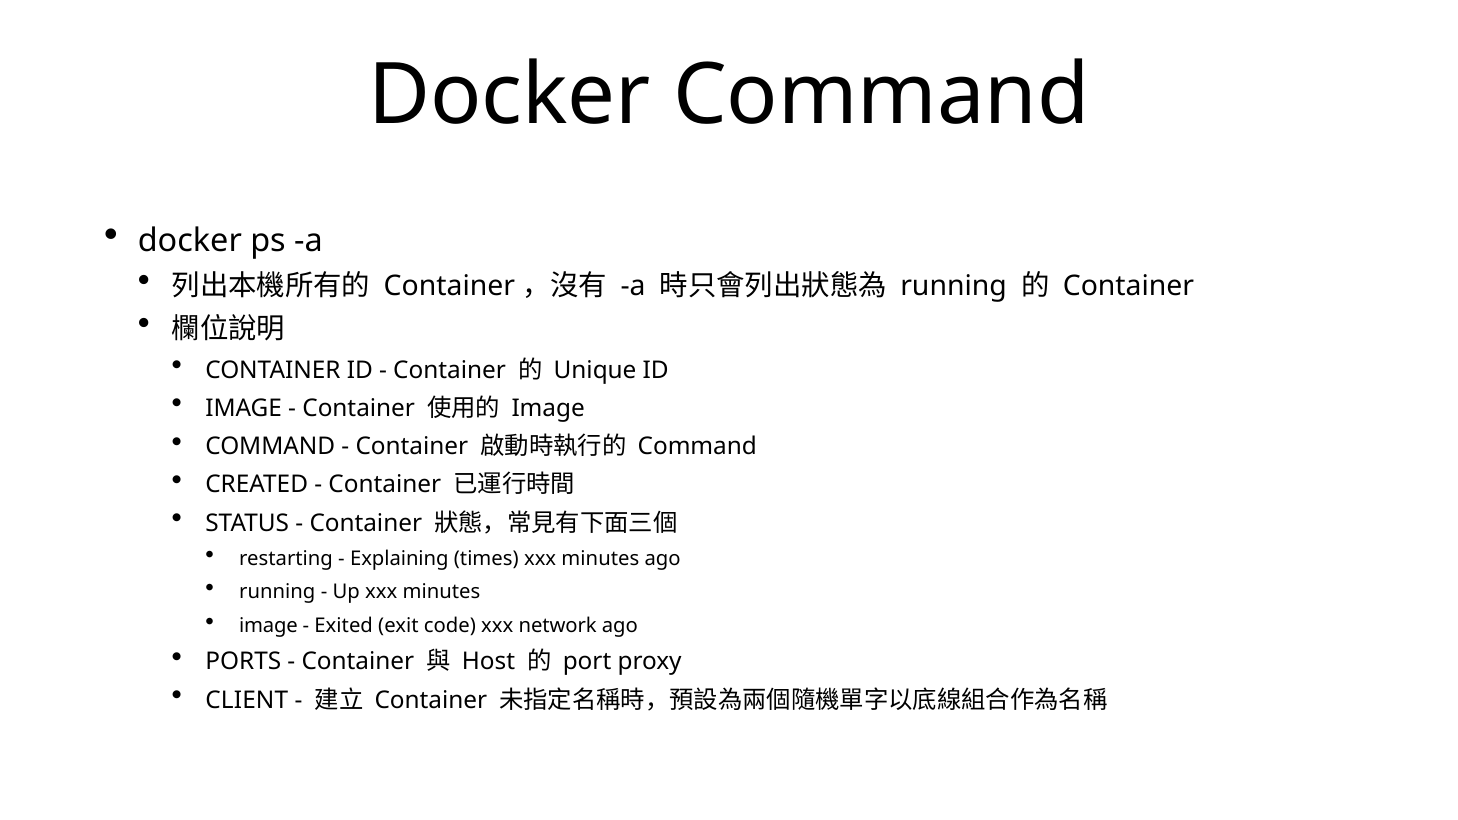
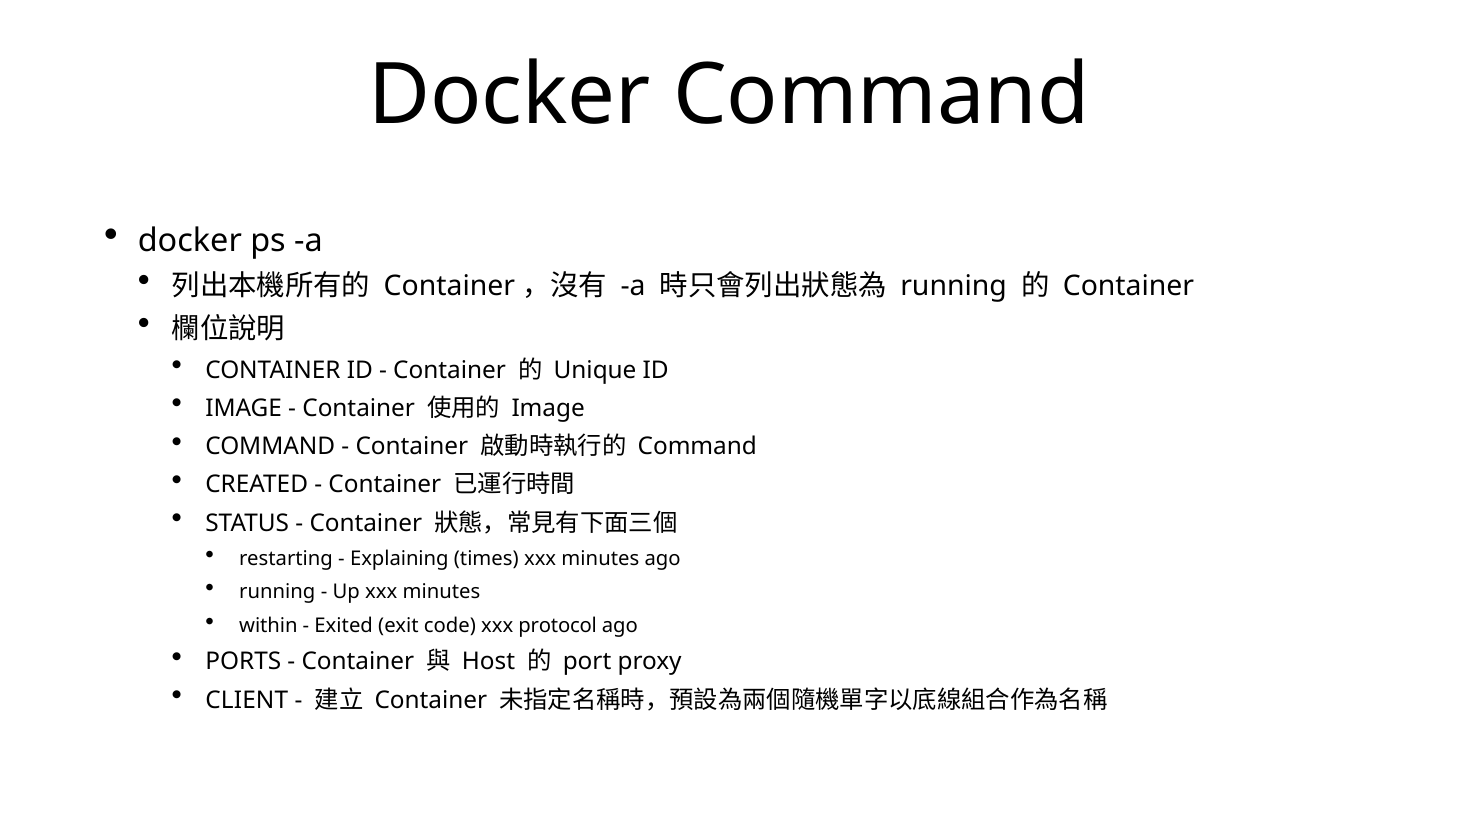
image at (268, 626): image -> within
network: network -> protocol
